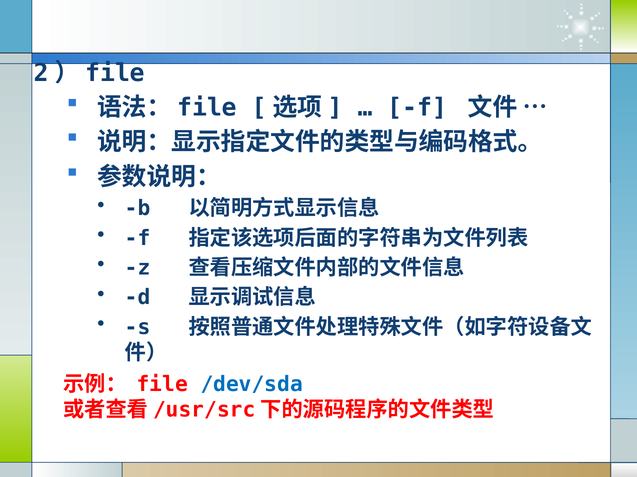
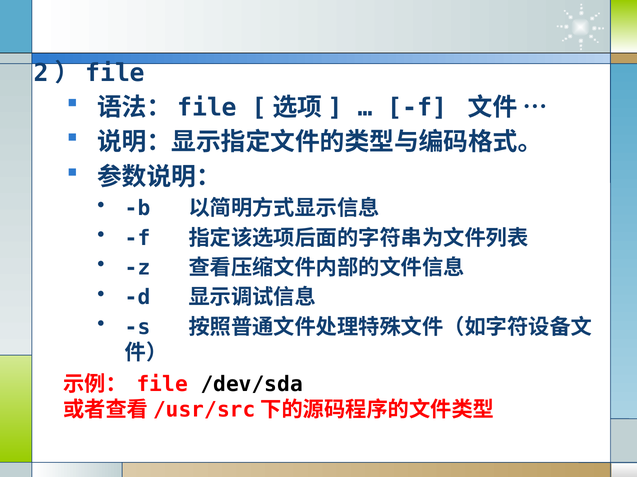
/dev/sda colour: blue -> black
